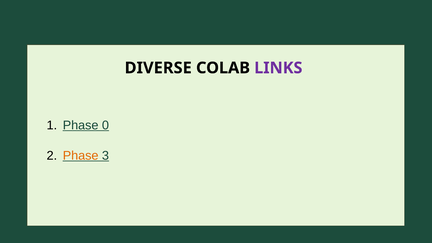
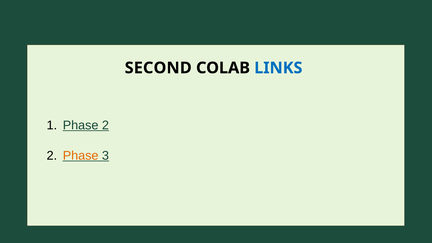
DIVERSE: DIVERSE -> SECOND
LINKS colour: purple -> blue
Phase 0: 0 -> 2
